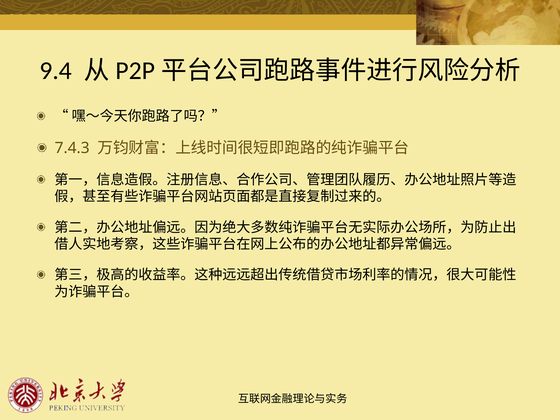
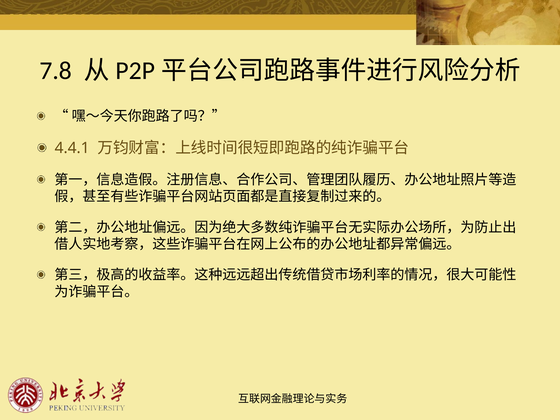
9.4: 9.4 -> 7.8
7.4.3: 7.4.3 -> 4.4.1
